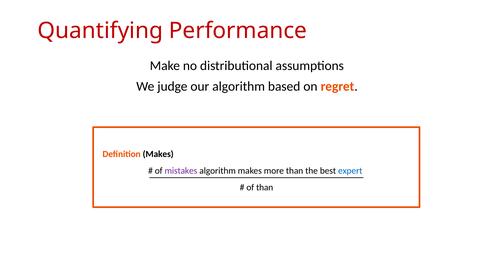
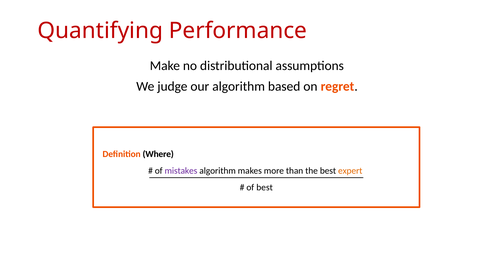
Definition Makes: Makes -> Where
expert colour: blue -> orange
of than: than -> best
